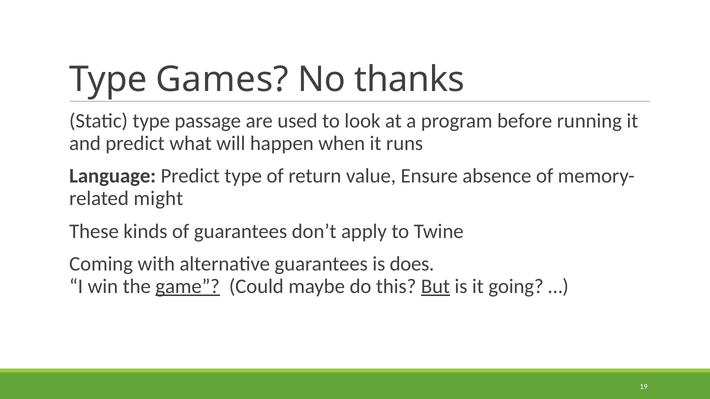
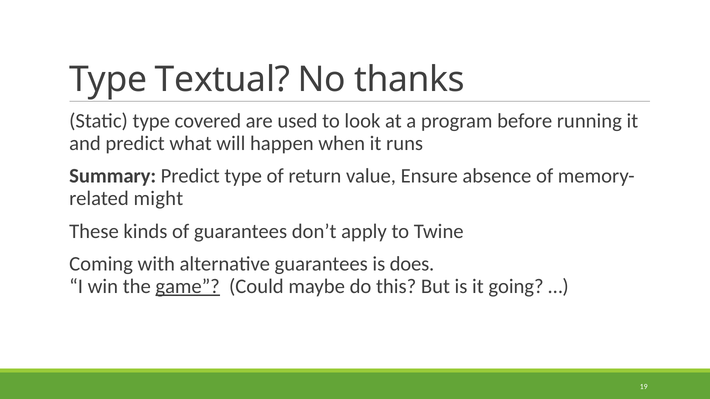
Games: Games -> Textual
passage: passage -> covered
Language: Language -> Summary
But underline: present -> none
